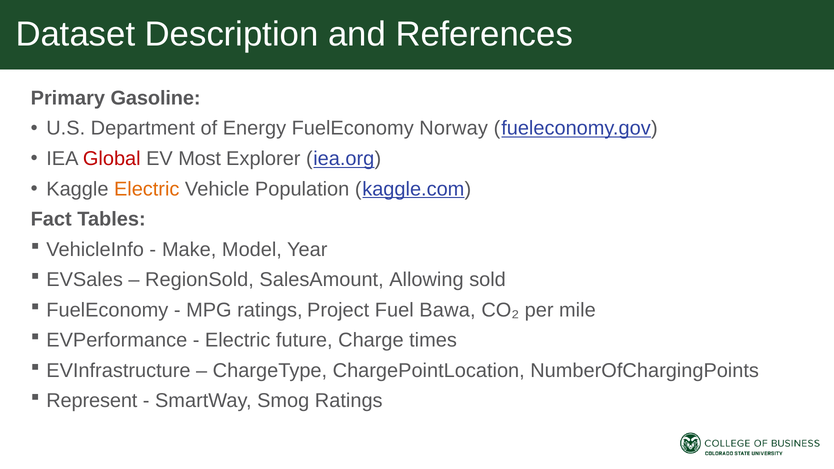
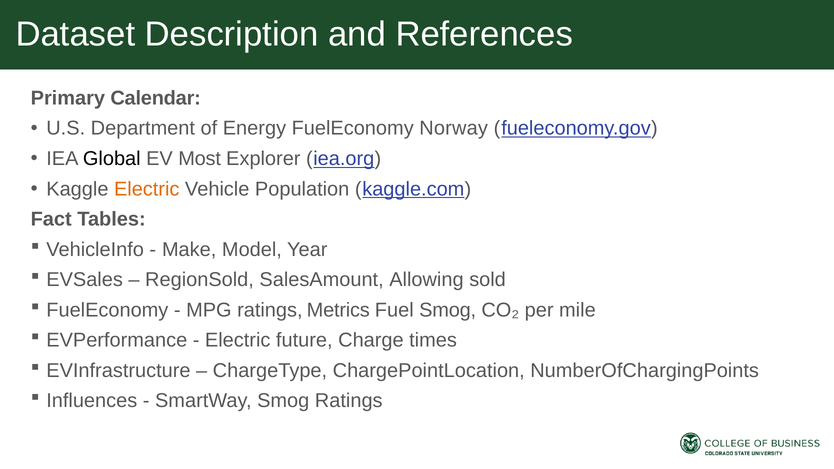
Gasoline: Gasoline -> Calendar
Global colour: red -> black
Project: Project -> Metrics
Fuel Bawa: Bawa -> Smog
Represent: Represent -> Influences
